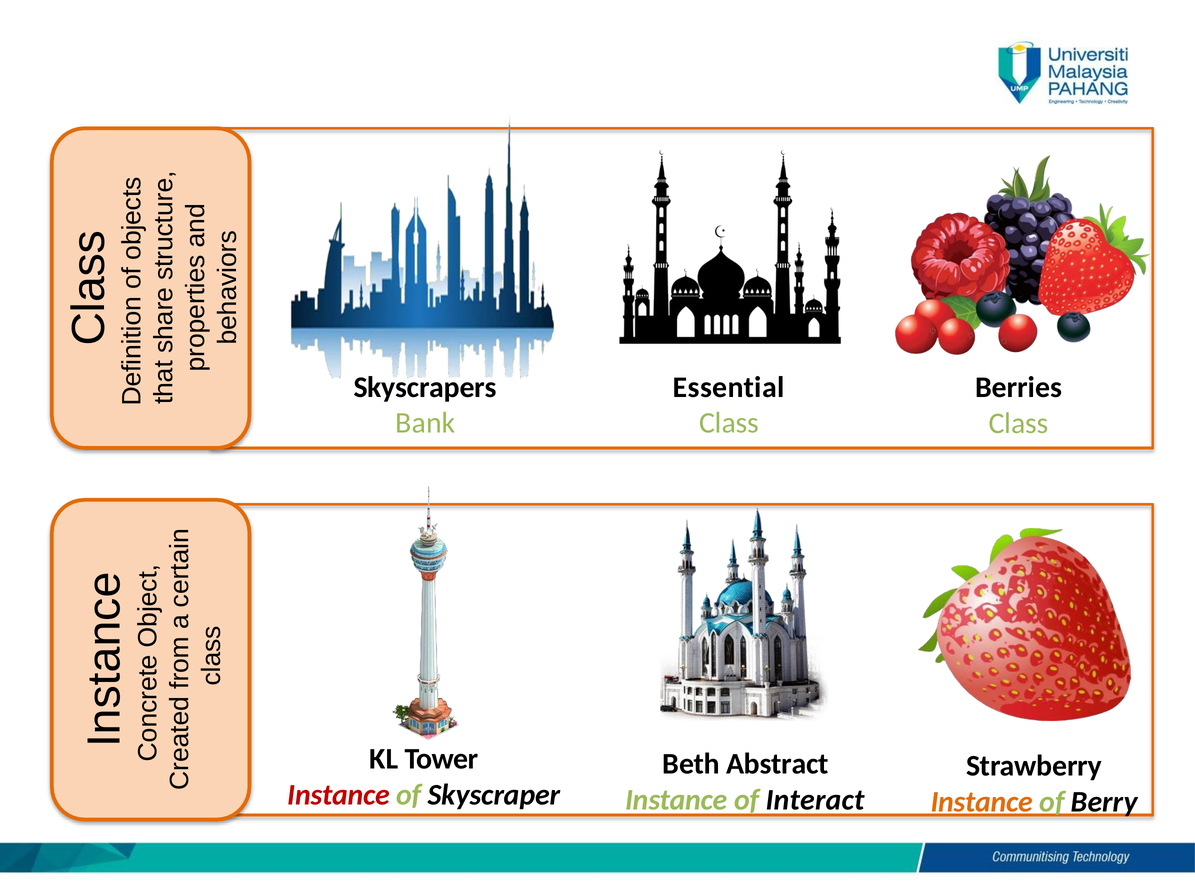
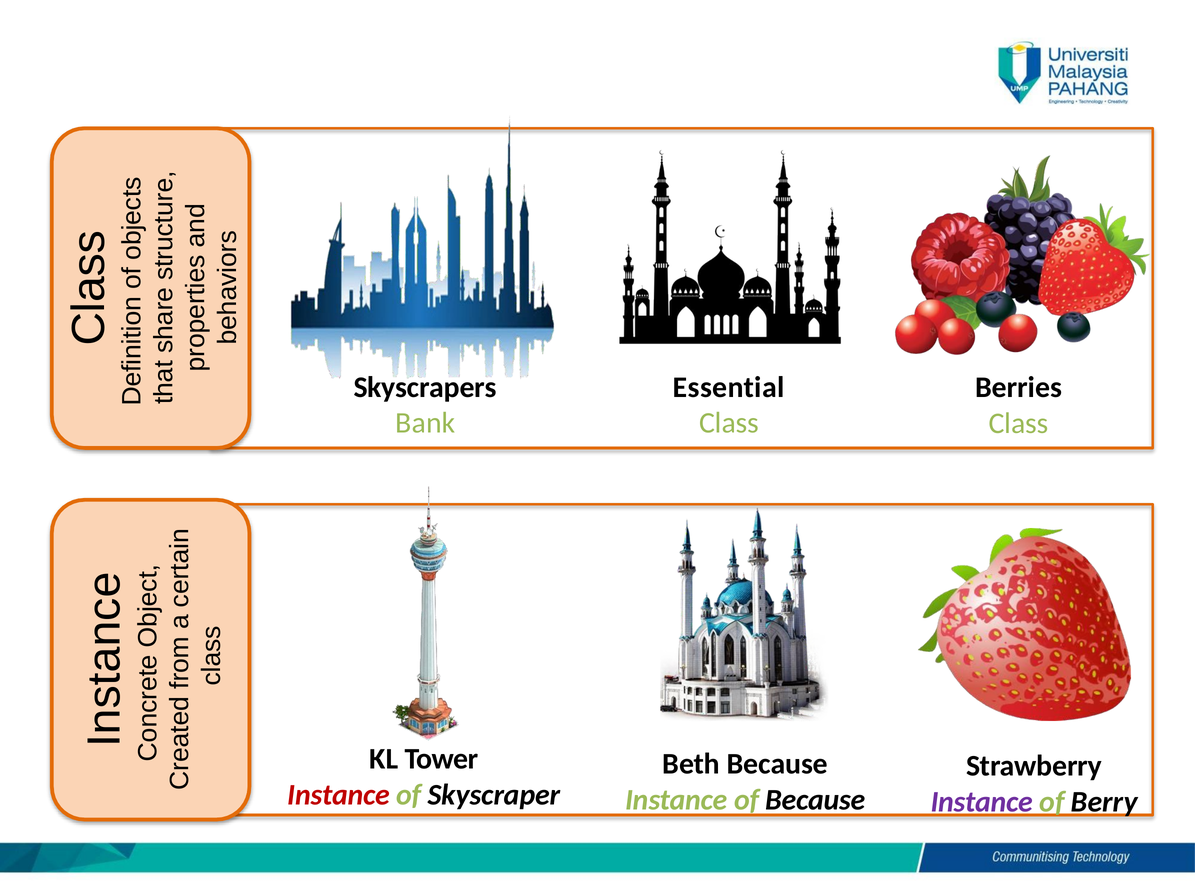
Beth Abstract: Abstract -> Because
of Interact: Interact -> Because
Instance at (982, 802) colour: orange -> purple
